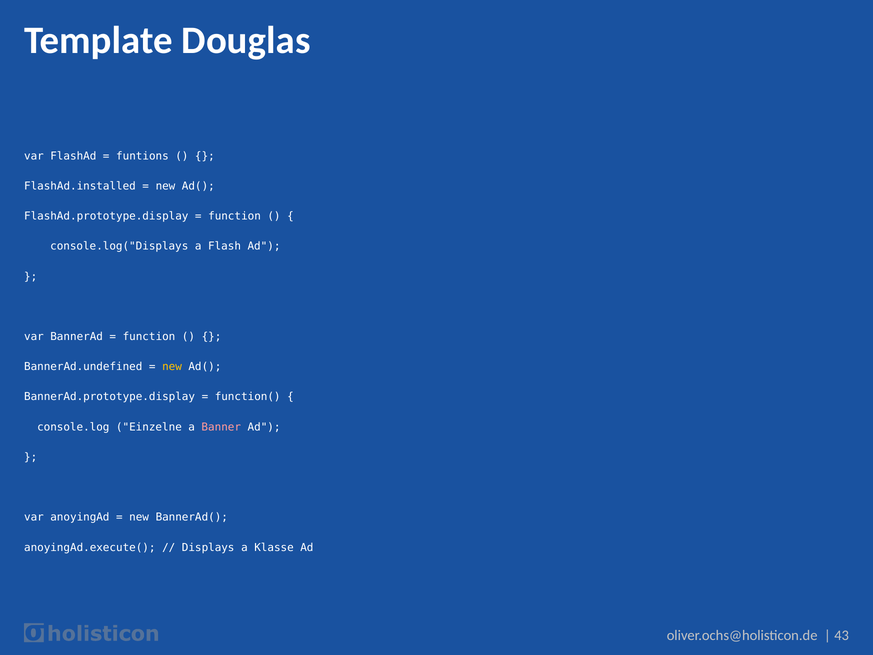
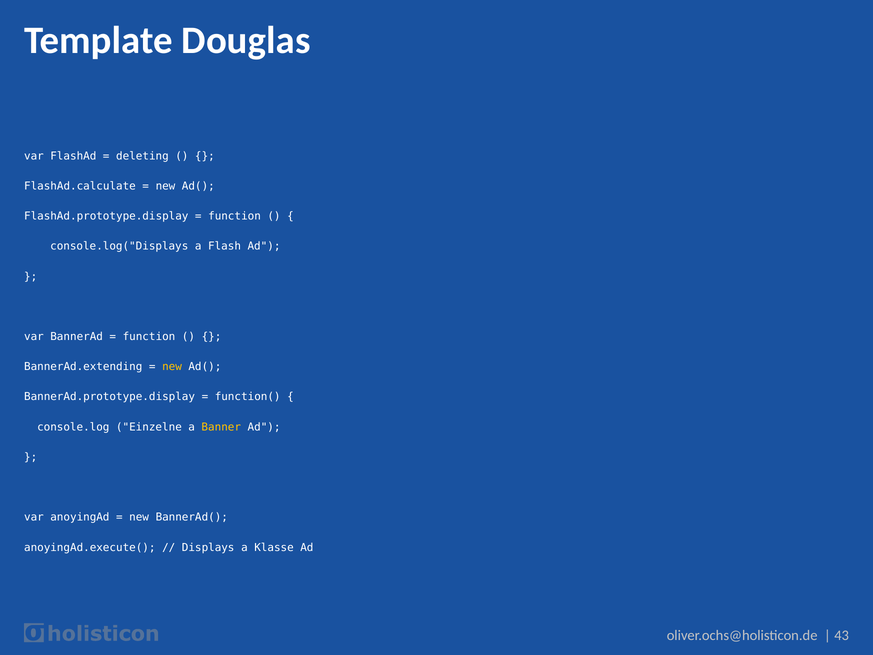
funtions: funtions -> deleting
FlashAd.installed: FlashAd.installed -> FlashAd.calculate
BannerAd.undefined: BannerAd.undefined -> BannerAd.extending
Banner colour: pink -> yellow
